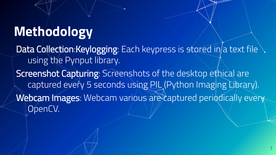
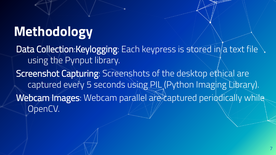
various: various -> parallel
periodically every: every -> while
